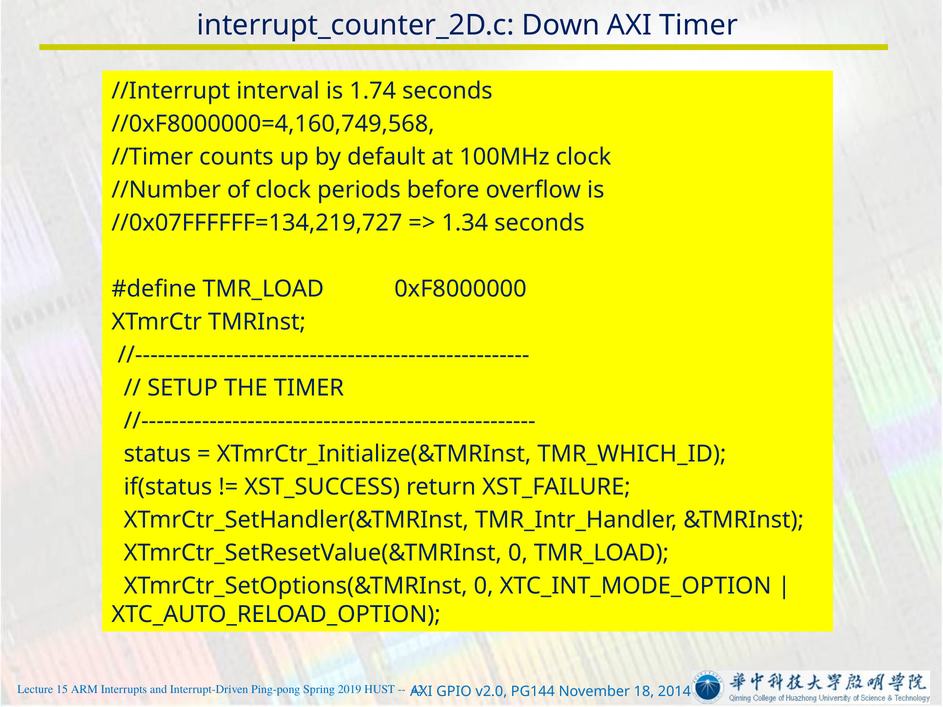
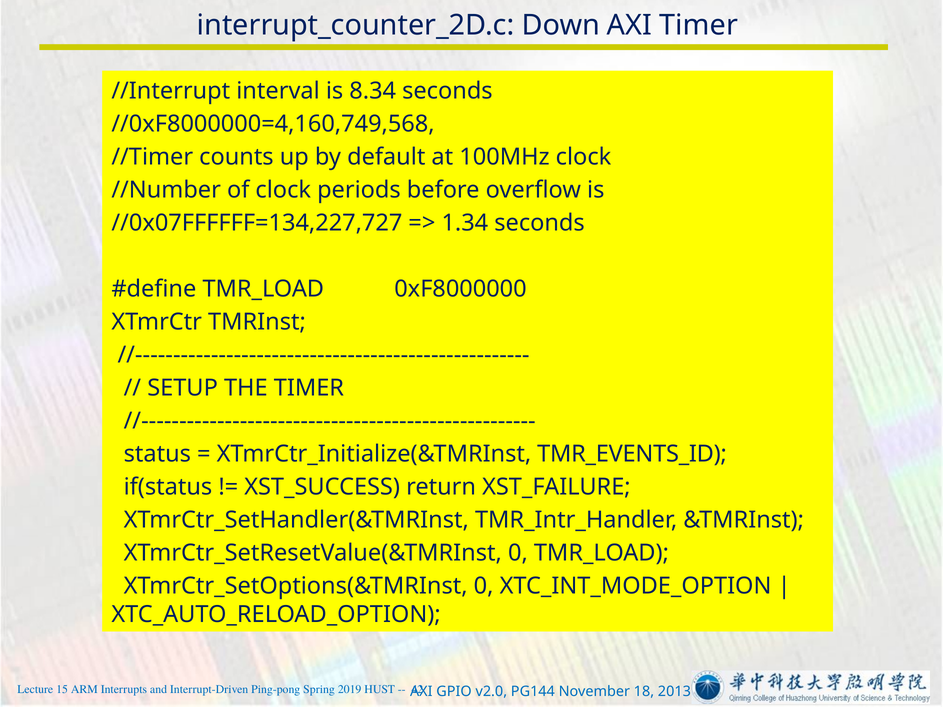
1.74: 1.74 -> 8.34
//0x07FFFFFF=134,219,727: //0x07FFFFFF=134,219,727 -> //0x07FFFFFF=134,227,727
TMR_WHICH_ID: TMR_WHICH_ID -> TMR_EVENTS_ID
2014: 2014 -> 2013
